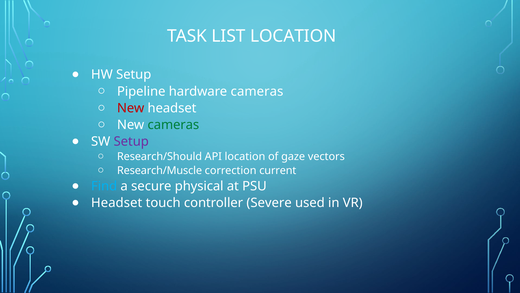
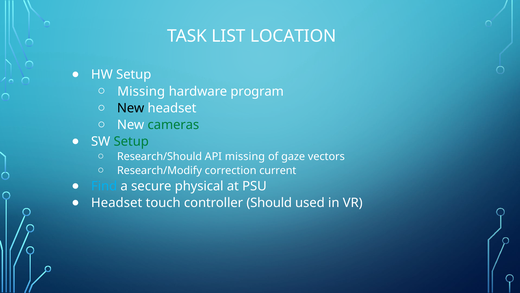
Pipeline at (141, 91): Pipeline -> Missing
hardware cameras: cameras -> program
New at (131, 108) colour: red -> black
Setup at (131, 141) colour: purple -> green
API location: location -> missing
Research/Muscle: Research/Muscle -> Research/Modify
Severe: Severe -> Should
